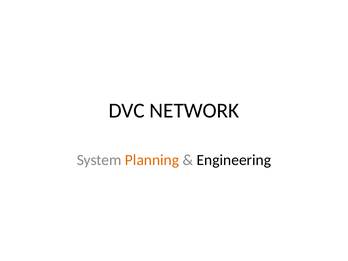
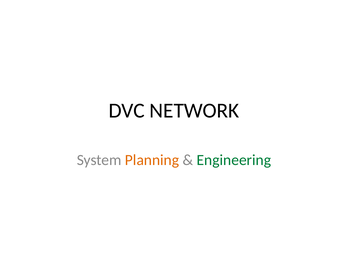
Engineering colour: black -> green
